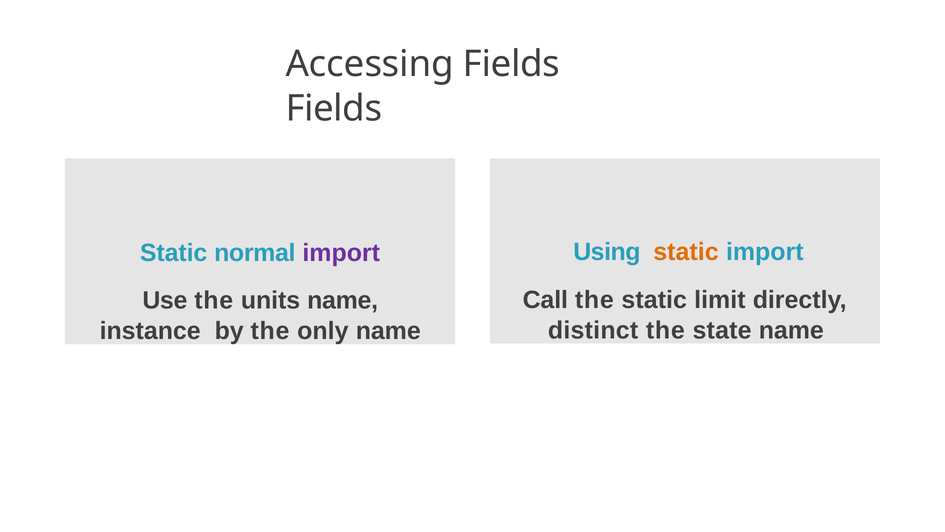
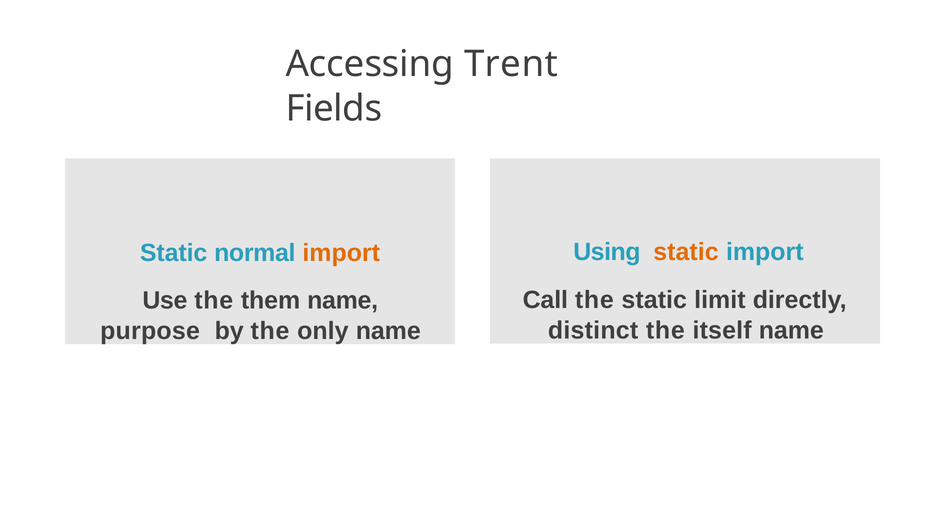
Accessing Fields: Fields -> Trent
import at (341, 253) colour: purple -> orange
units: units -> them
state: state -> itself
instance: instance -> purpose
